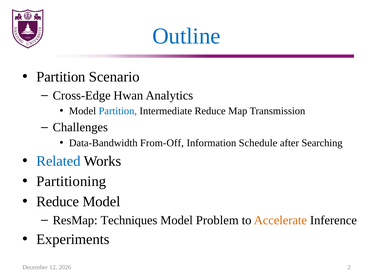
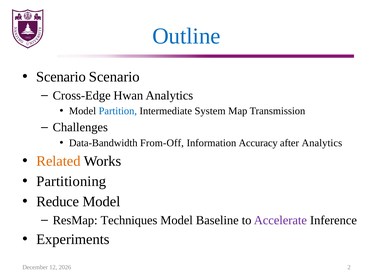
Partition at (61, 77): Partition -> Scenario
Intermediate Reduce: Reduce -> System
Schedule: Schedule -> Accuracy
after Searching: Searching -> Analytics
Related colour: blue -> orange
Problem: Problem -> Baseline
Accelerate colour: orange -> purple
